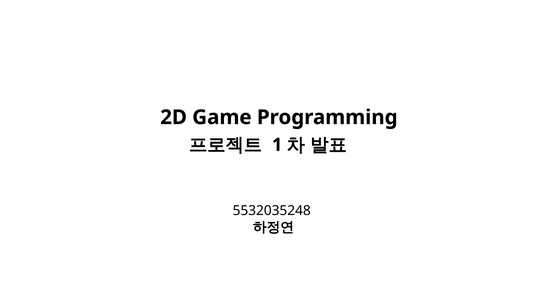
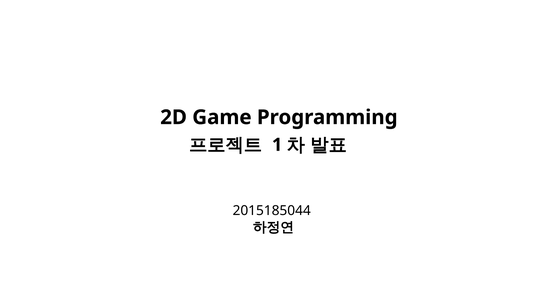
5532035248: 5532035248 -> 2015185044
